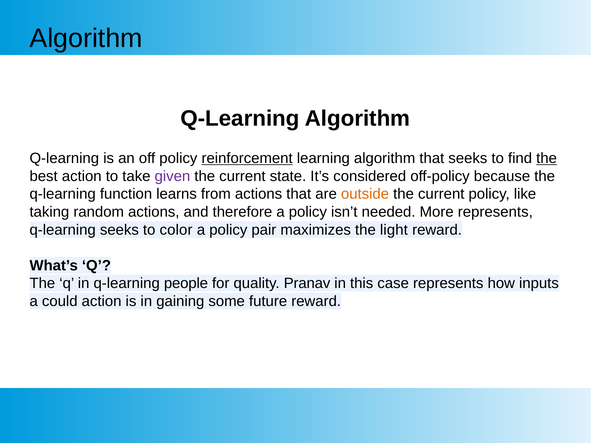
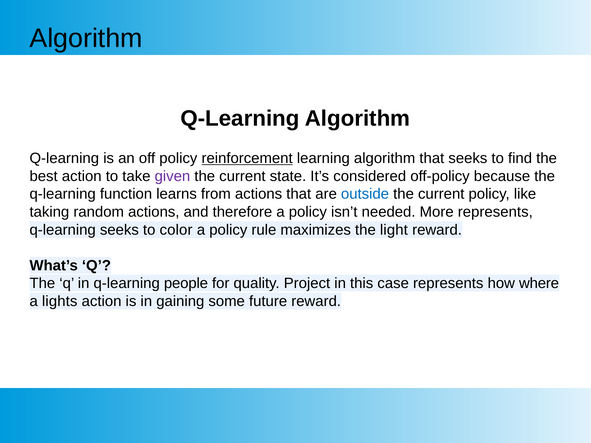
the at (547, 158) underline: present -> none
outside colour: orange -> blue
pair: pair -> rule
Pranav: Pranav -> Project
inputs: inputs -> where
could: could -> lights
